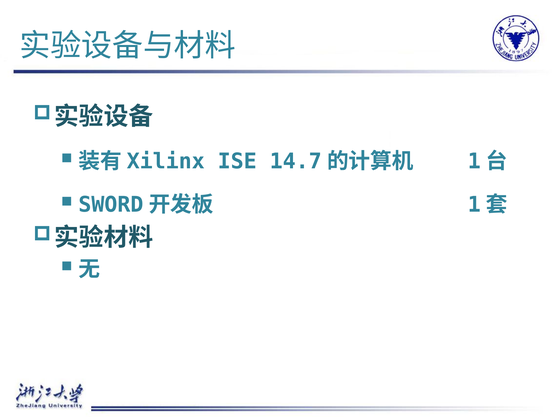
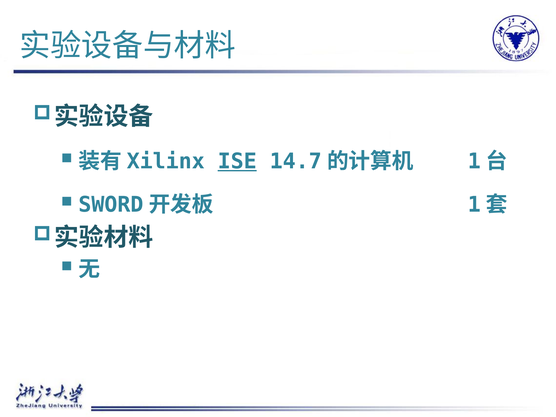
ISE underline: none -> present
